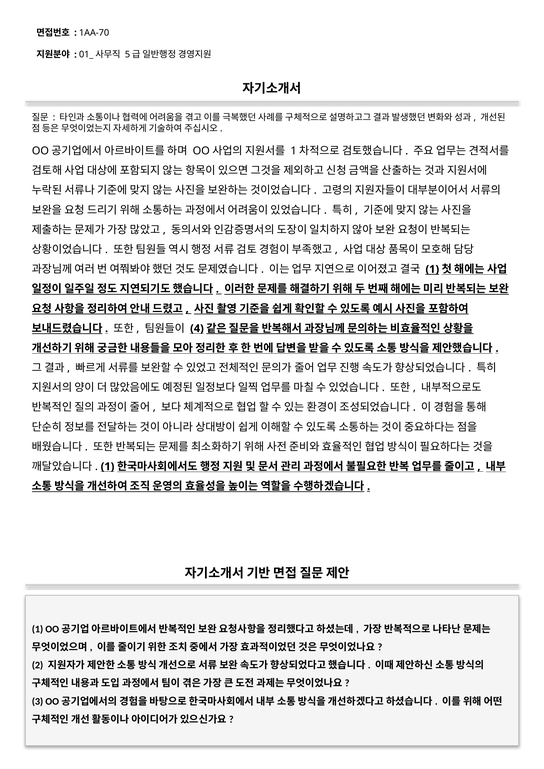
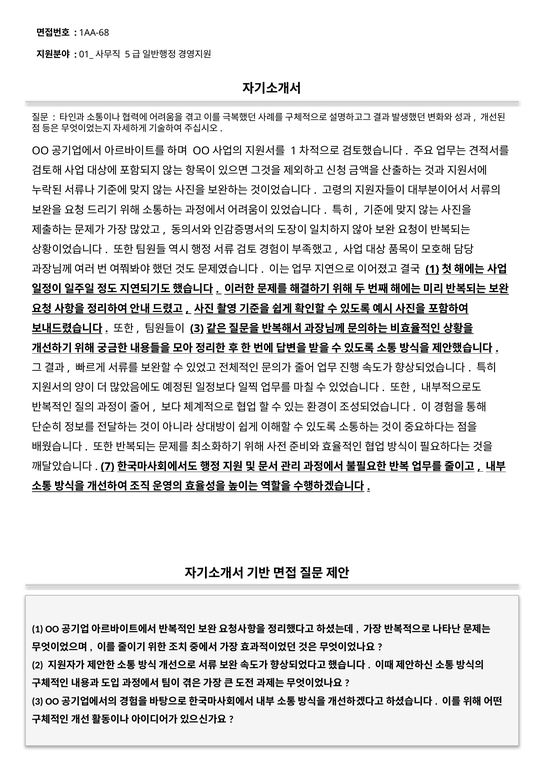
1AA-70: 1AA-70 -> 1AA-68
4 at (197, 329): 4 -> 3
1 at (108, 467): 1 -> 7
